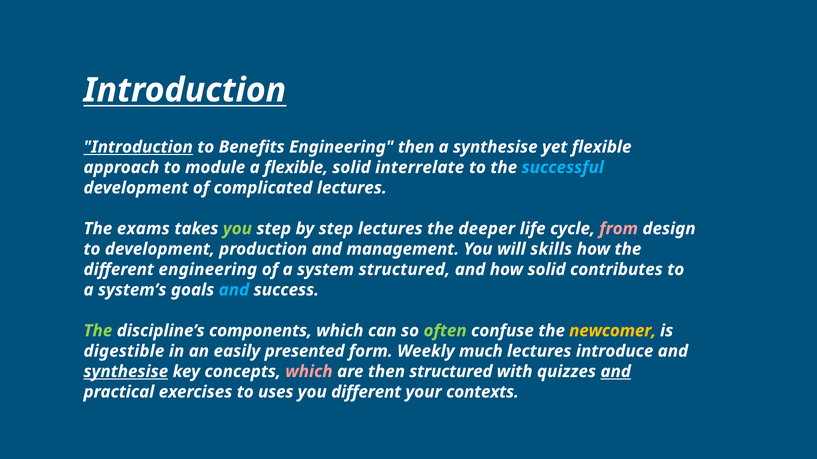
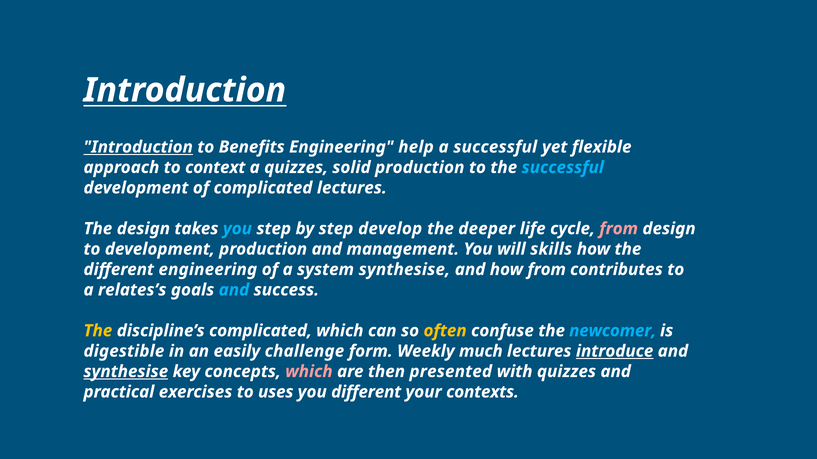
Engineering then: then -> help
a synthesise: synthesise -> successful
module: module -> context
a flexible: flexible -> quizzes
solid interrelate: interrelate -> production
The exams: exams -> design
you at (237, 229) colour: light green -> light blue
step lectures: lectures -> develop
system structured: structured -> synthesise
how solid: solid -> from
system’s: system’s -> relates’s
The at (98, 331) colour: light green -> yellow
discipline’s components: components -> complicated
often colour: light green -> yellow
newcomer colour: yellow -> light blue
presented: presented -> challenge
introduce underline: none -> present
then structured: structured -> presented
and at (616, 372) underline: present -> none
